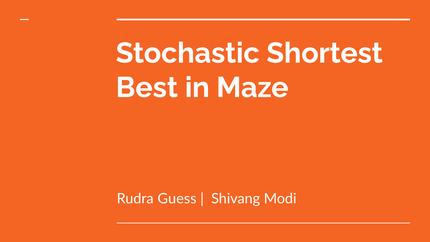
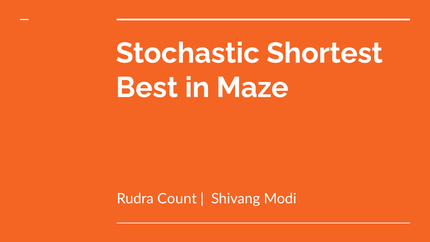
Guess: Guess -> Count
